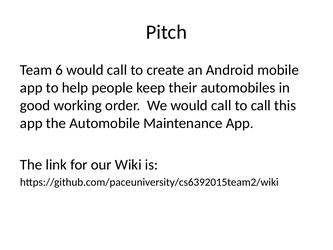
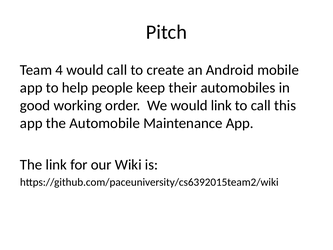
6: 6 -> 4
We would call: call -> link
